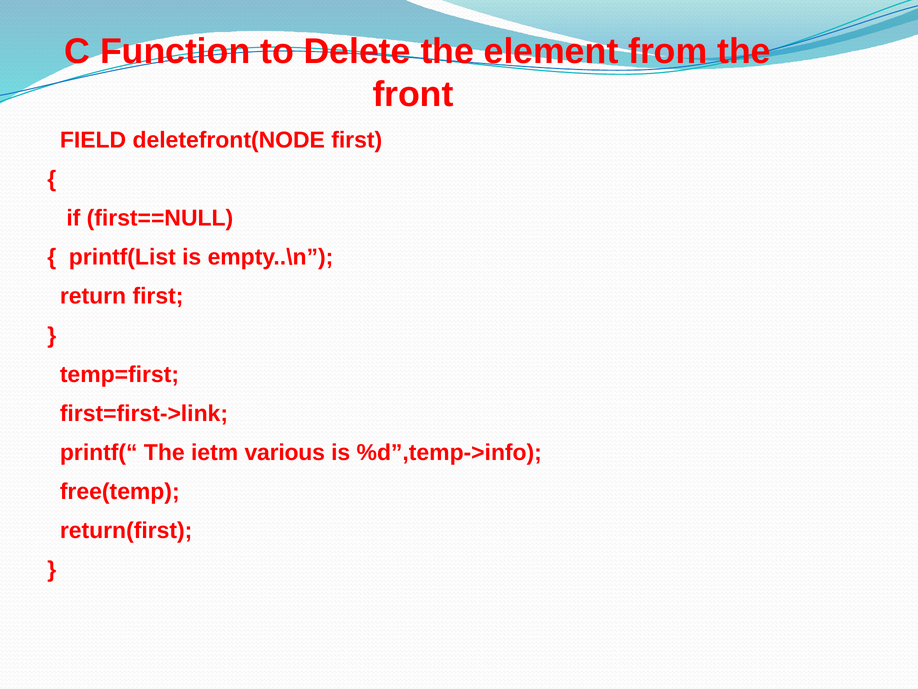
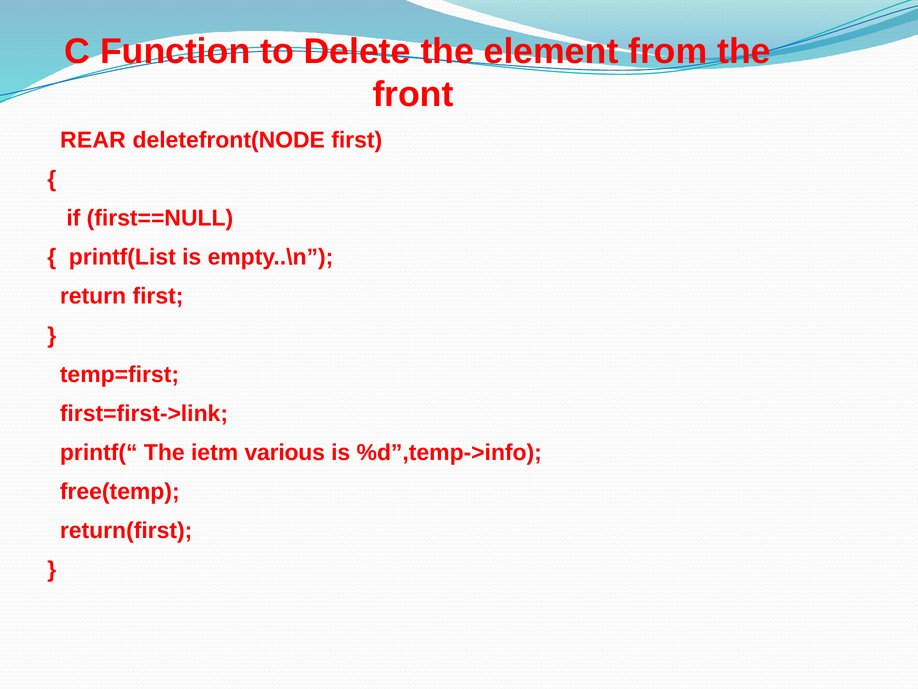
FIELD: FIELD -> REAR
